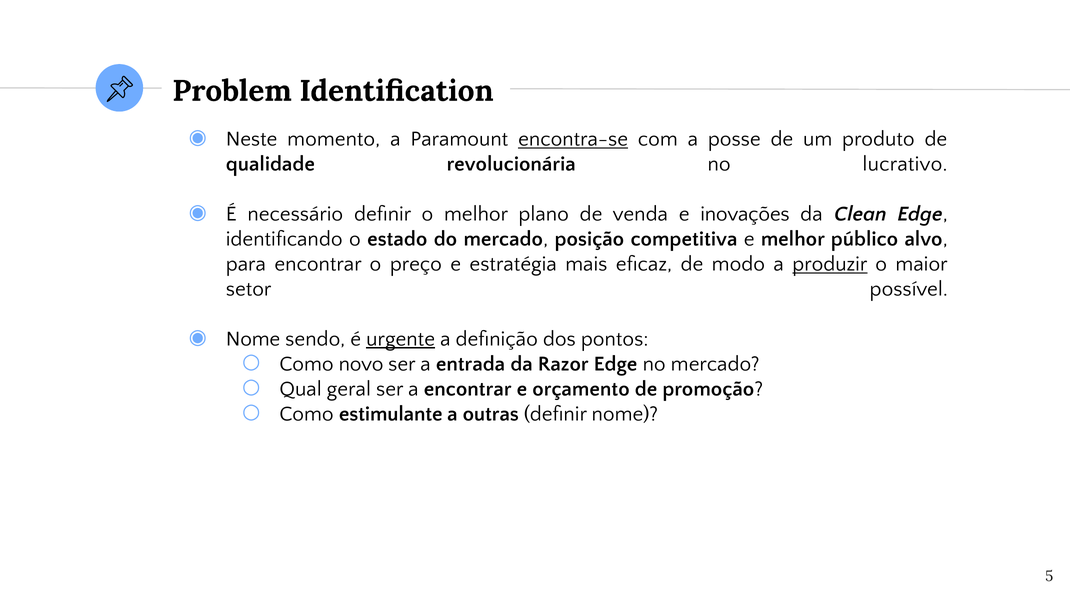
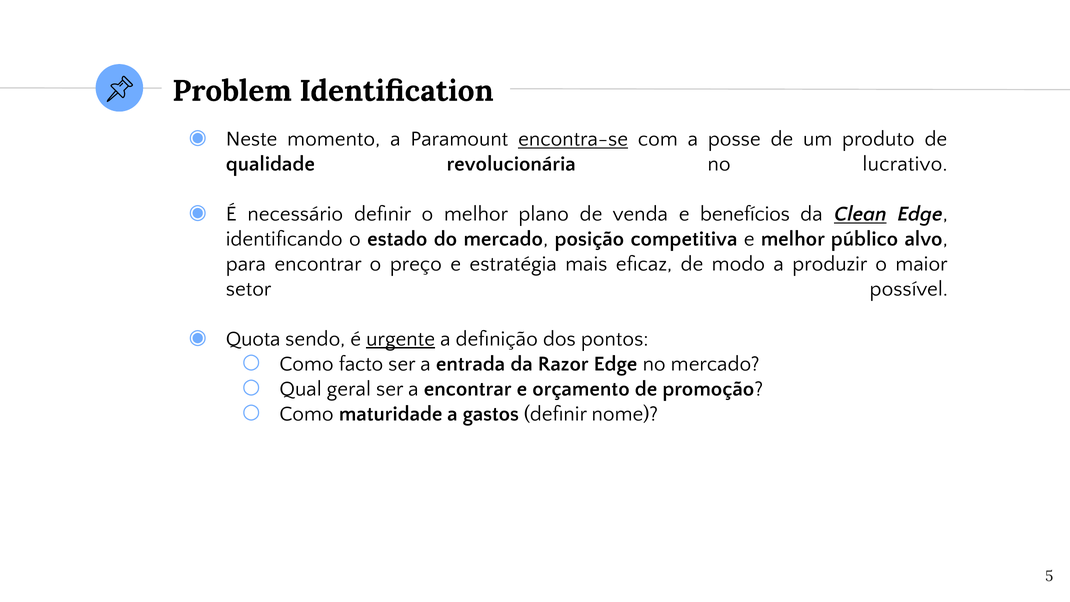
inovações: inovações -> benefícios
Clean underline: none -> present
produzir underline: present -> none
Nome at (253, 339): Nome -> Quota
novo: novo -> facto
estimulante: estimulante -> maturidade
outras: outras -> gastos
